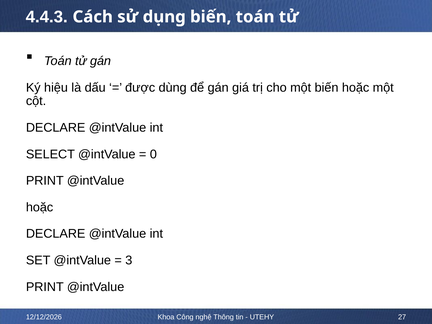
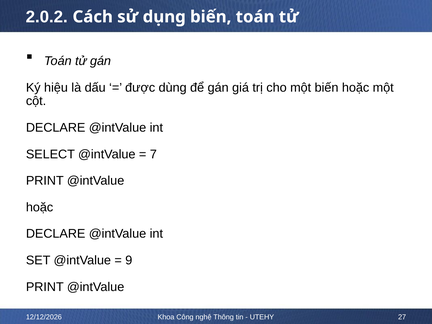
4.4.3: 4.4.3 -> 2.0.2
0: 0 -> 7
3: 3 -> 9
